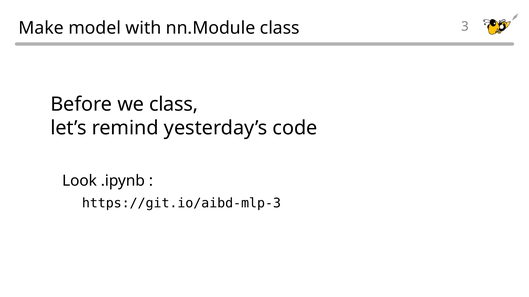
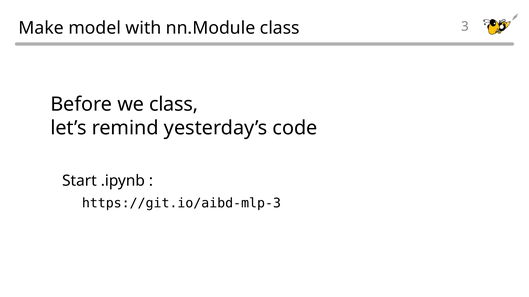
Look: Look -> Start
